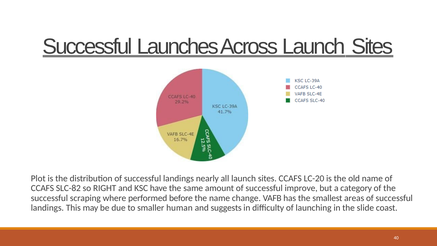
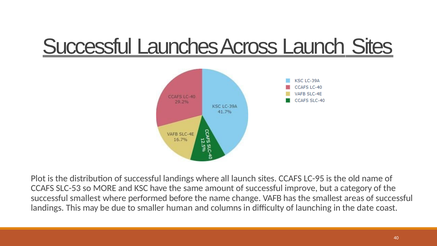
landings nearly: nearly -> where
LC-20: LC-20 -> LC-95
SLC-82: SLC-82 -> SLC-53
RIGHT: RIGHT -> MORE
successful scraping: scraping -> smallest
suggests: suggests -> columns
slide: slide -> date
